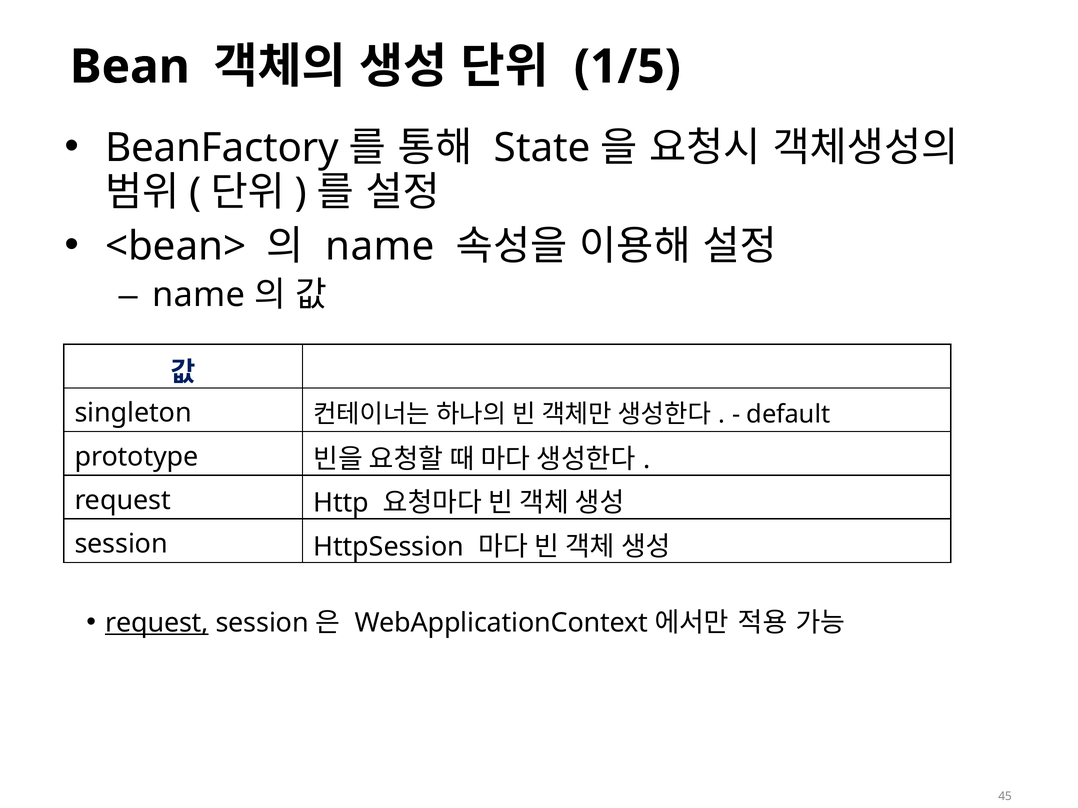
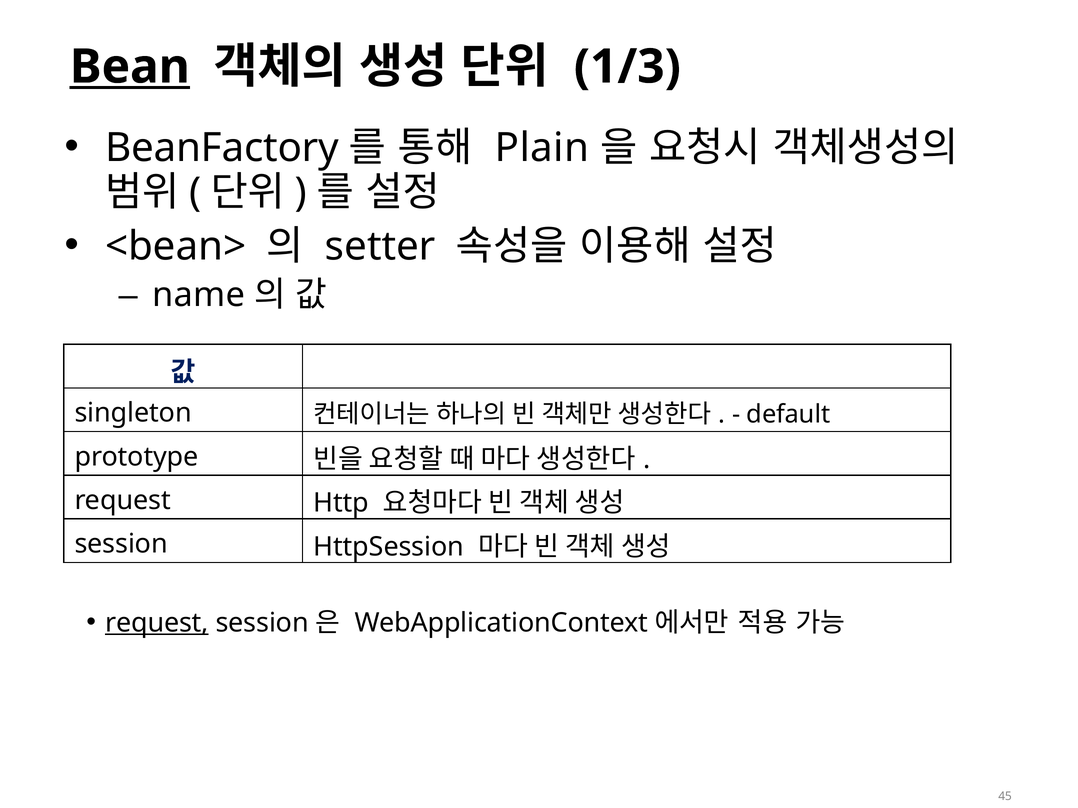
Bean underline: none -> present
1/5: 1/5 -> 1/3
State: State -> Plain
name at (380, 246): name -> setter
